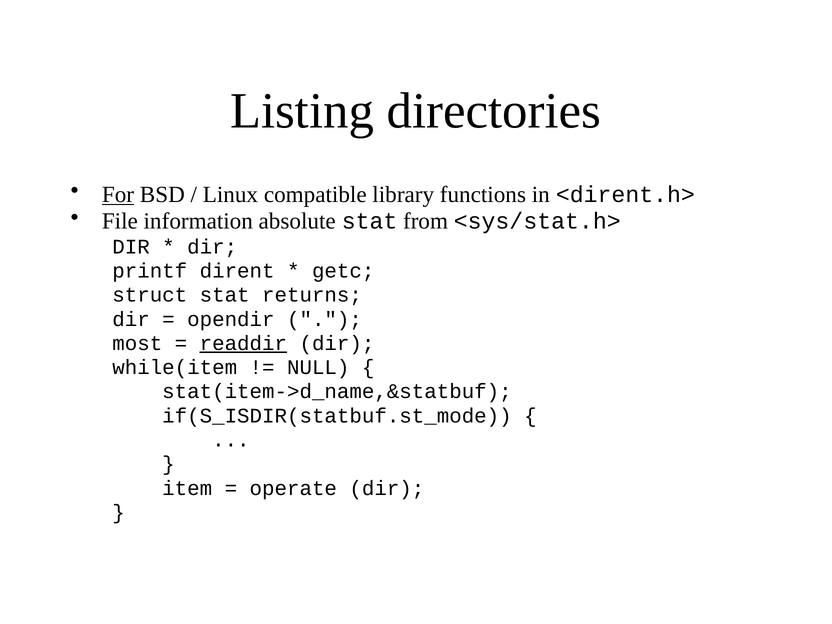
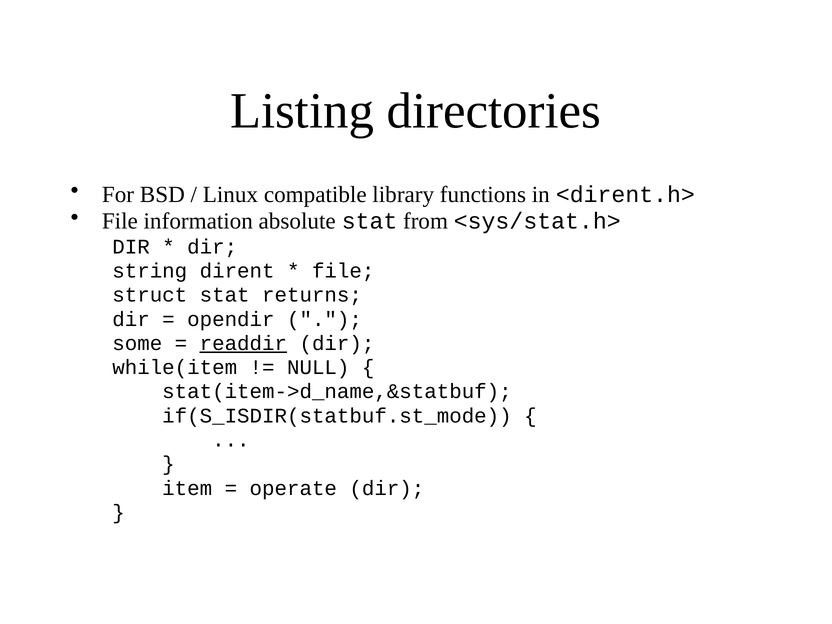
For underline: present -> none
printf: printf -> string
getc at (343, 271): getc -> file
most: most -> some
